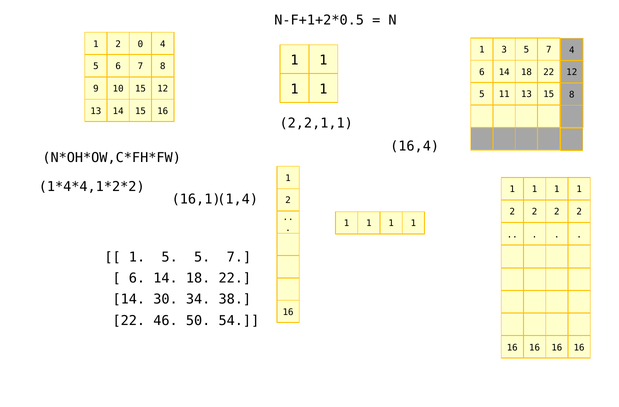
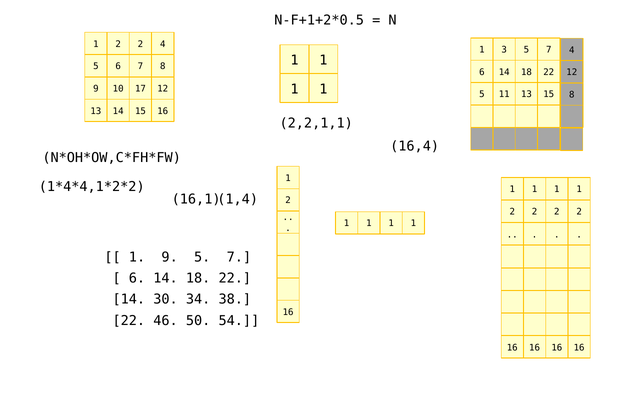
0 at (140, 44): 0 -> 2
10 15: 15 -> 17
1 5: 5 -> 9
